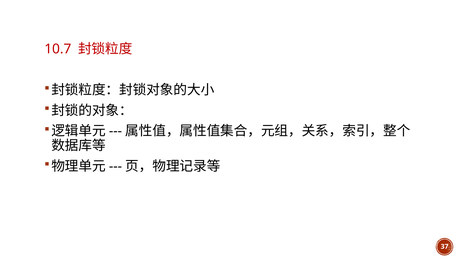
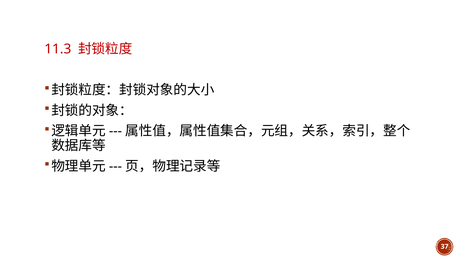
10.7: 10.7 -> 11.3
